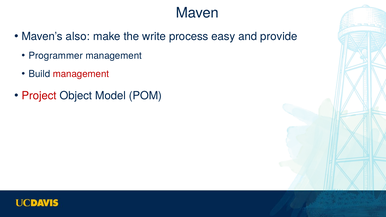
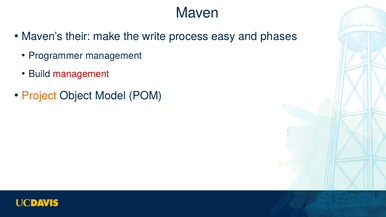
also: also -> their
provide: provide -> phases
Project colour: red -> orange
